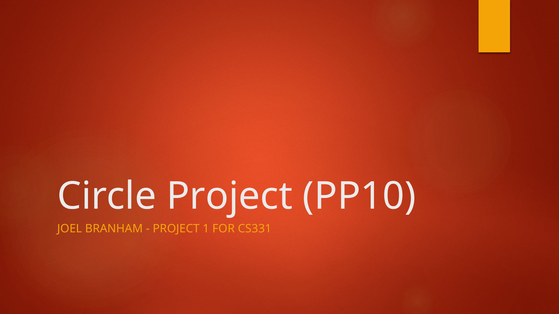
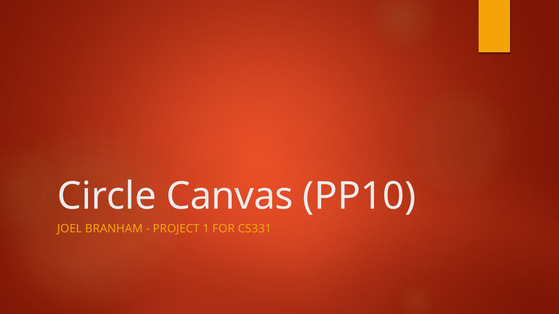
Circle Project: Project -> Canvas
